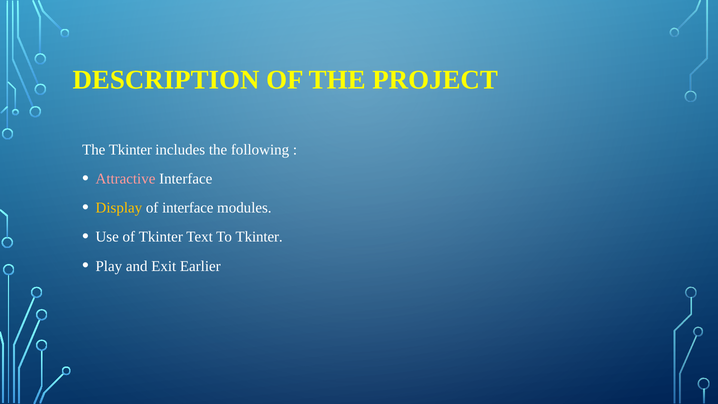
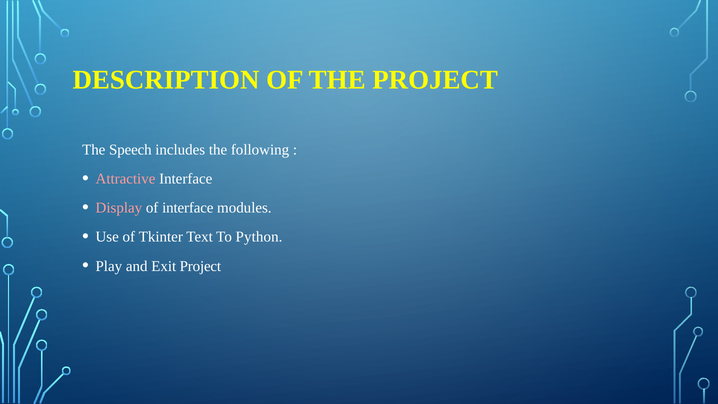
The Tkinter: Tkinter -> Speech
Display colour: yellow -> pink
To Tkinter: Tkinter -> Python
Exit Earlier: Earlier -> Project
